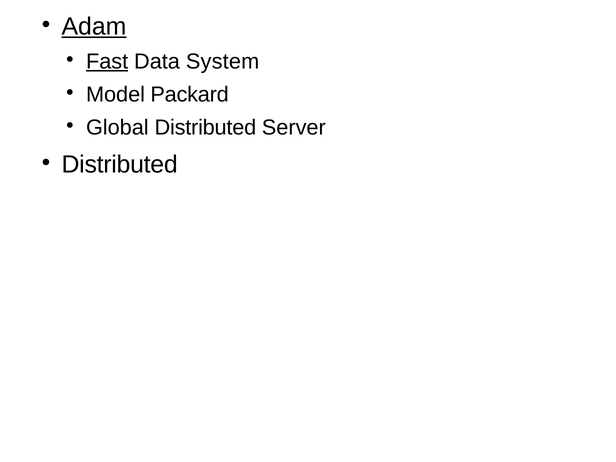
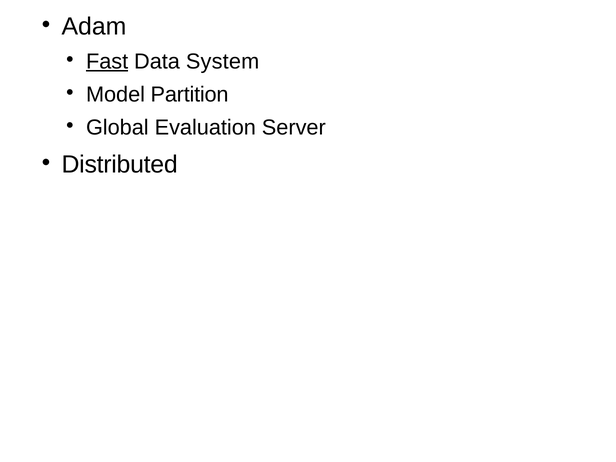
Adam underline: present -> none
Packard: Packard -> Partition
Global Distributed: Distributed -> Evaluation
